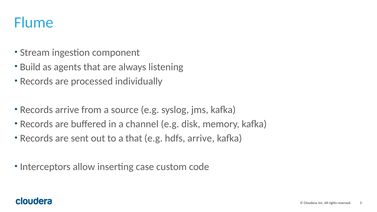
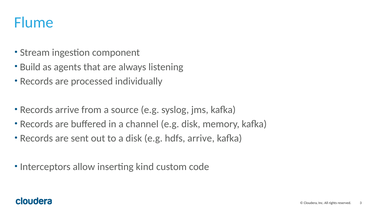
a that: that -> disk
case: case -> kind
